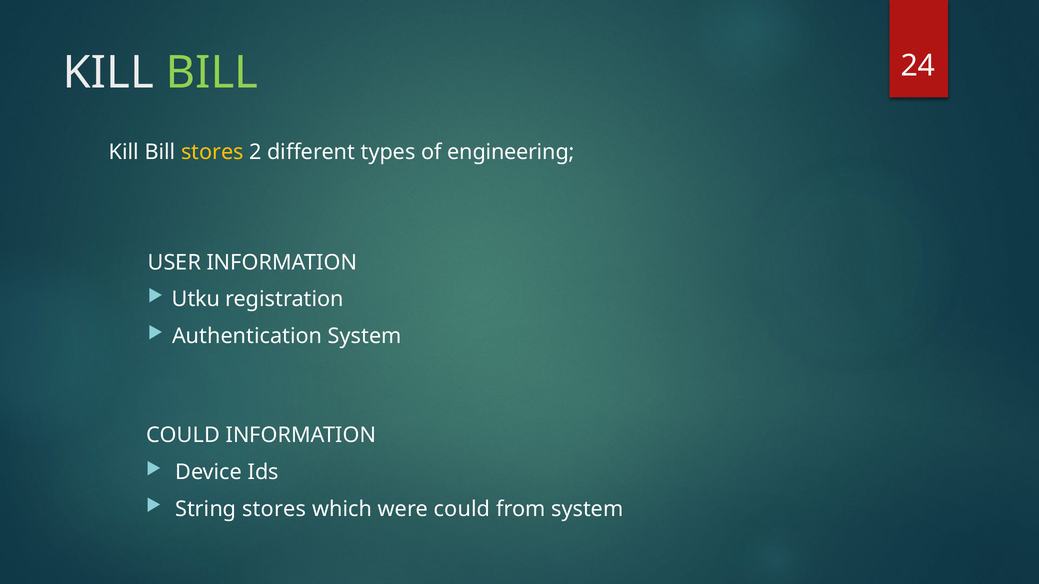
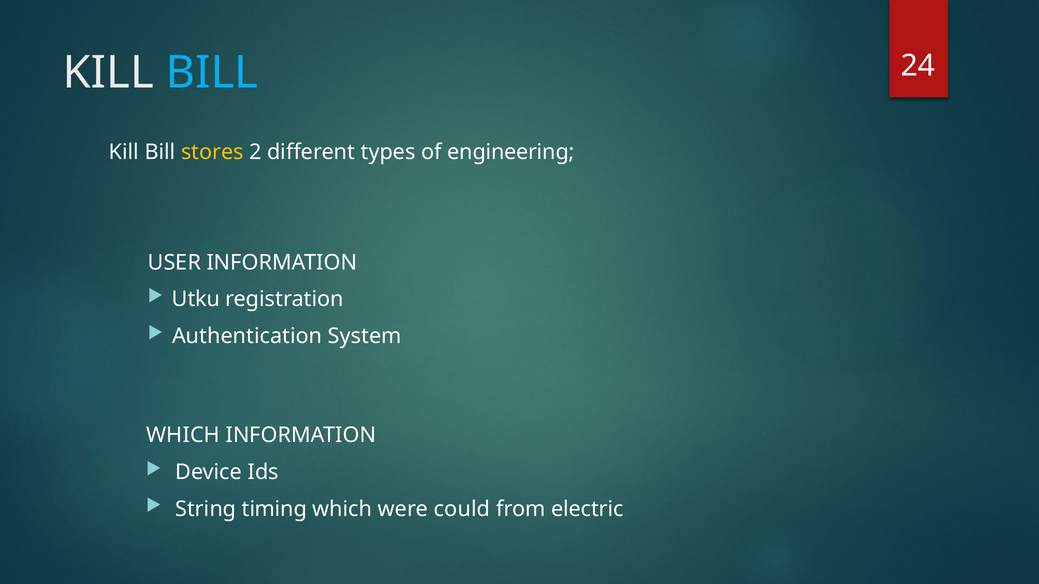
BILL at (212, 73) colour: light green -> light blue
COULD at (183, 436): COULD -> WHICH
String stores: stores -> timing
from system: system -> electric
